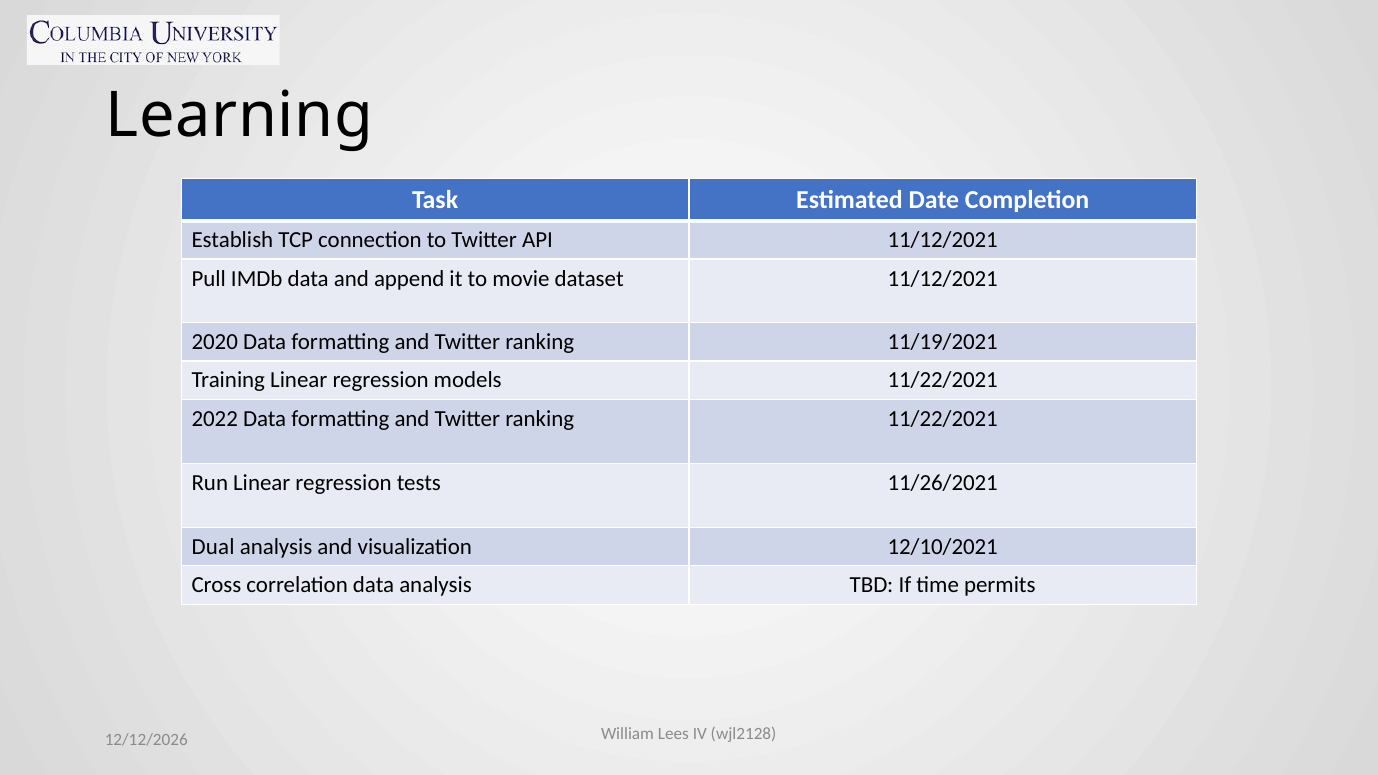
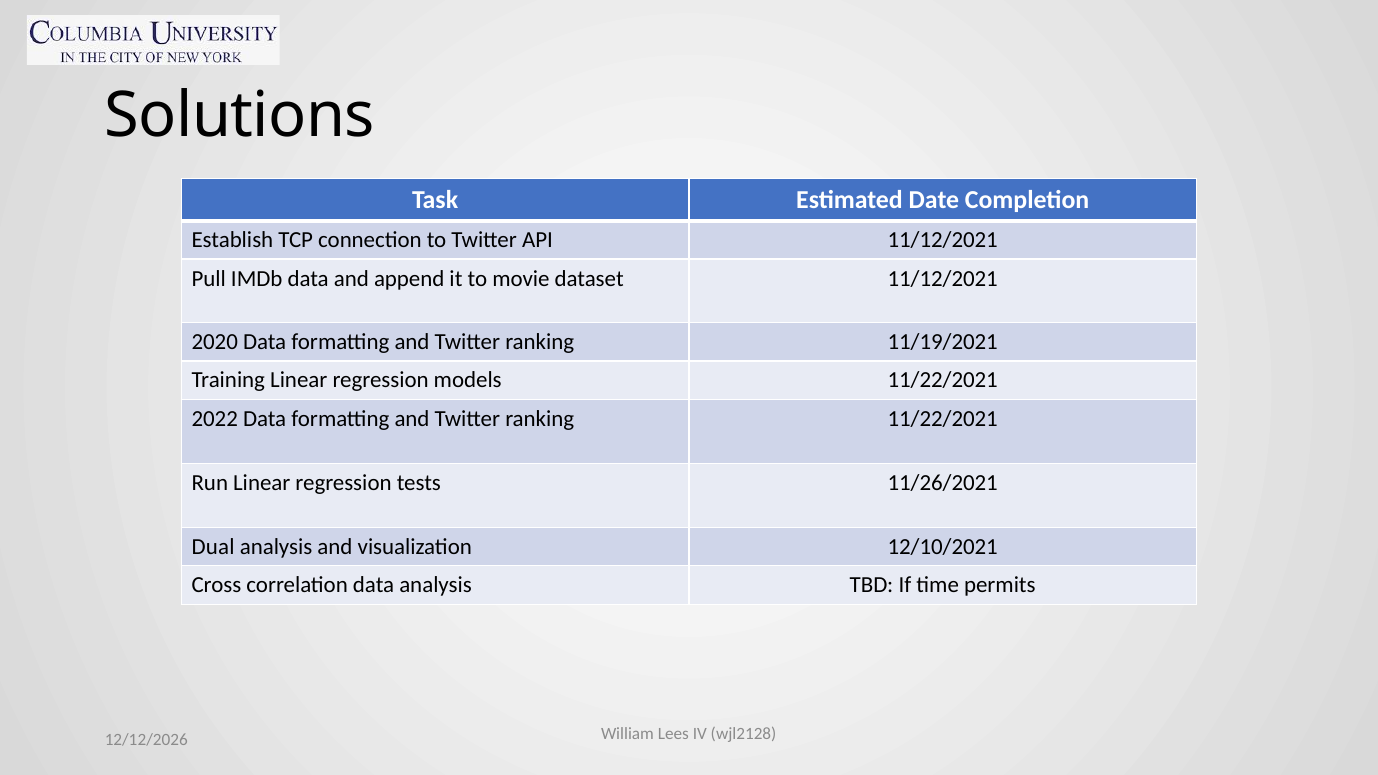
Learning: Learning -> Solutions
